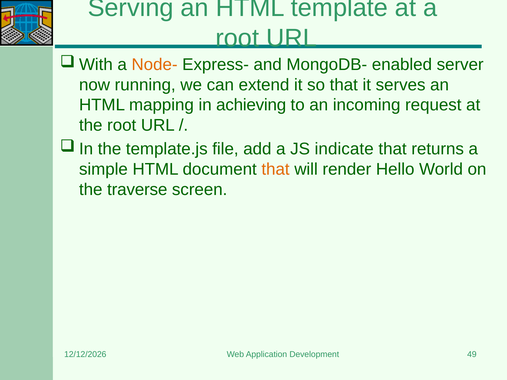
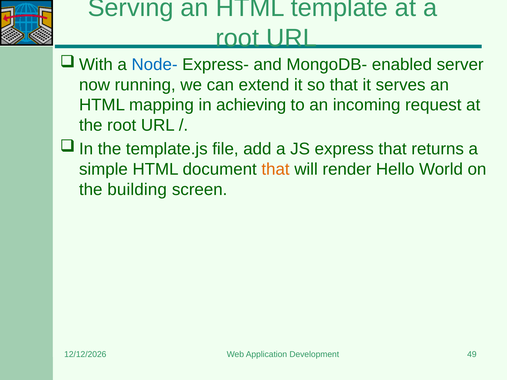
Node- colour: orange -> blue
indicate: indicate -> express
traverse: traverse -> building
